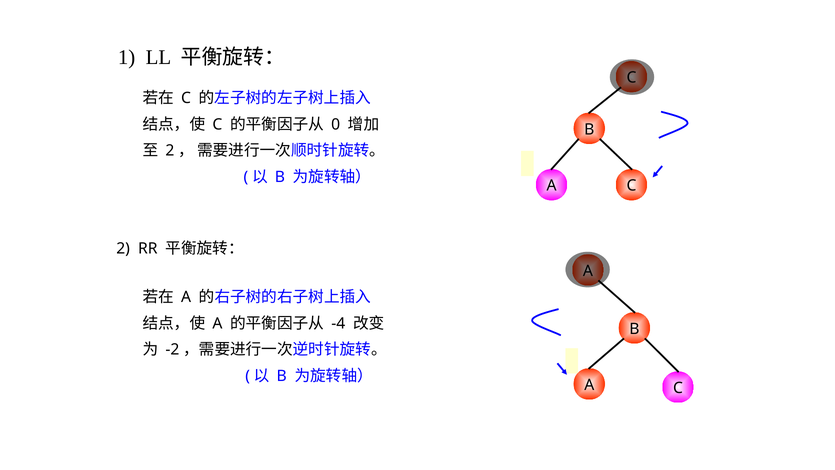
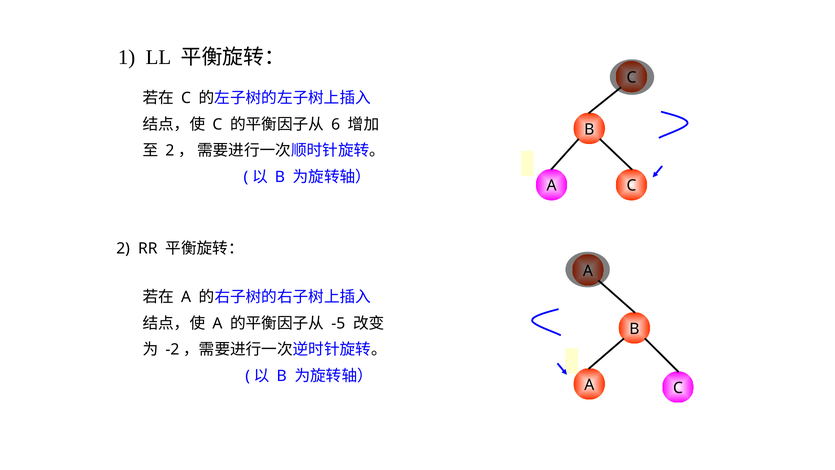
0: 0 -> 6
-4: -4 -> -5
